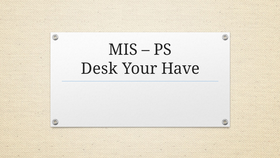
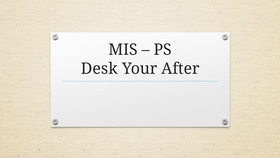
Have: Have -> After
